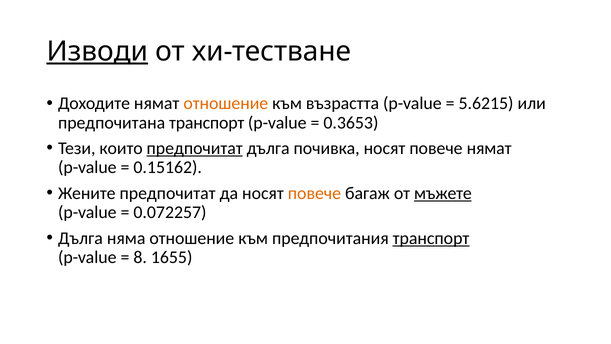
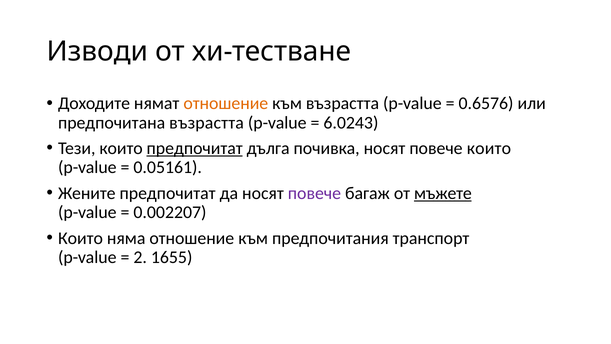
Изводи underline: present -> none
5.6215: 5.6215 -> 0.6576
предпочитана транспорт: транспорт -> възрастта
0.3653: 0.3653 -> 6.0243
повече нямат: нямат -> които
0.15162: 0.15162 -> 0.05161
повече at (314, 193) colour: orange -> purple
0.072257: 0.072257 -> 0.002207
Дълга at (80, 238): Дълга -> Които
транспорт at (431, 238) underline: present -> none
8: 8 -> 2
